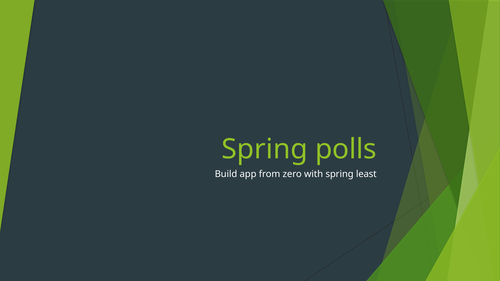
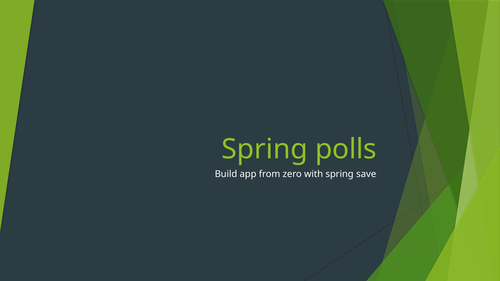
least: least -> save
